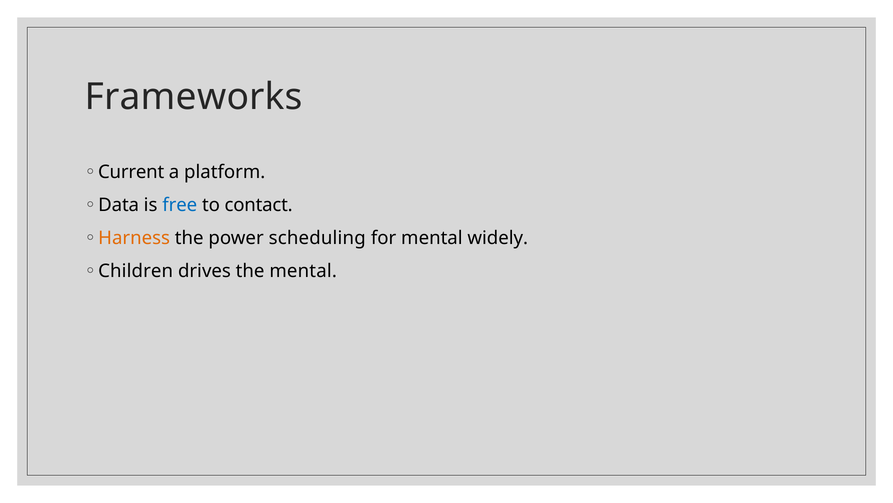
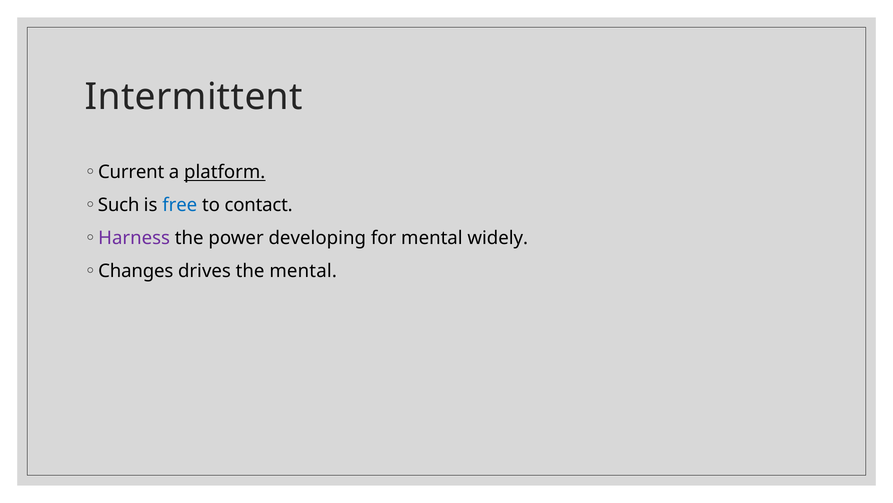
Frameworks: Frameworks -> Intermittent
platform underline: none -> present
Data: Data -> Such
Harness colour: orange -> purple
scheduling: scheduling -> developing
Children: Children -> Changes
